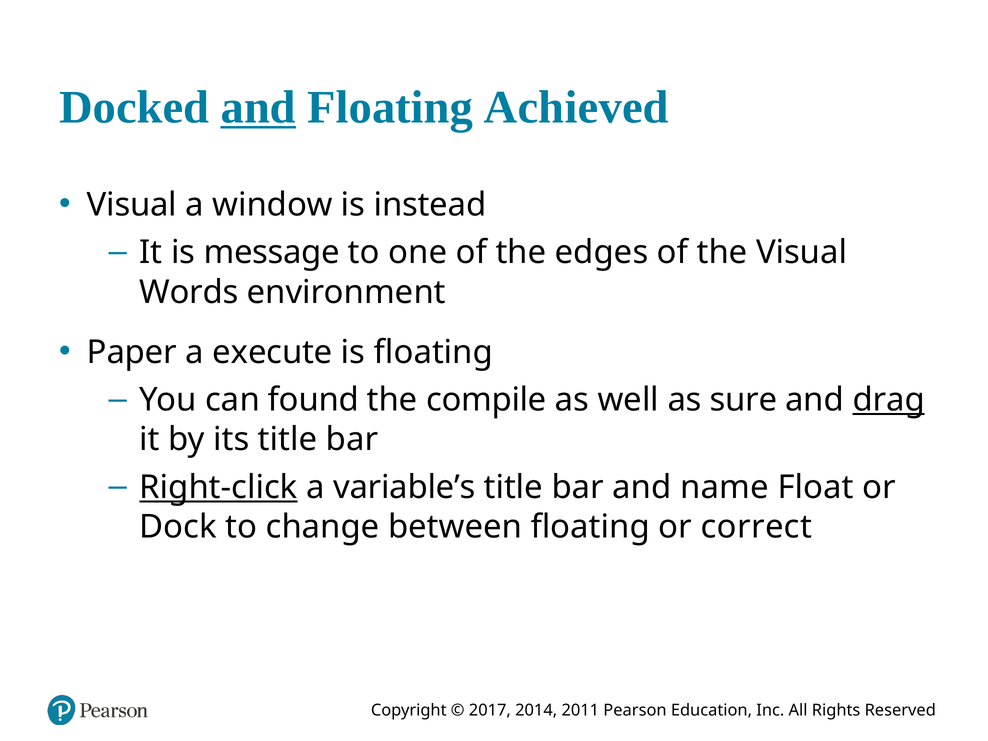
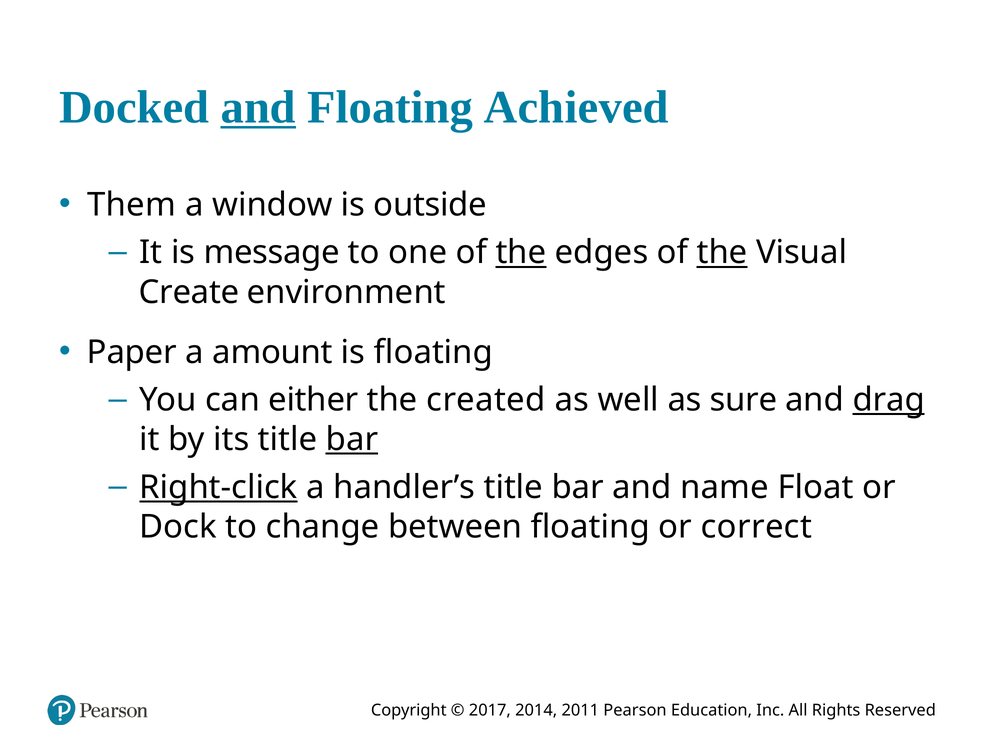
Visual at (132, 205): Visual -> Them
instead: instead -> outside
the at (521, 253) underline: none -> present
the at (722, 253) underline: none -> present
Words: Words -> Create
execute: execute -> amount
found: found -> either
compile: compile -> created
bar at (352, 440) underline: none -> present
variable’s: variable’s -> handler’s
